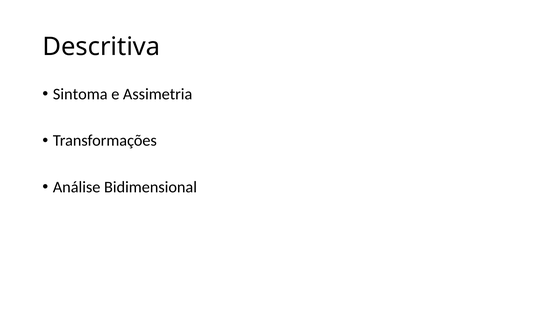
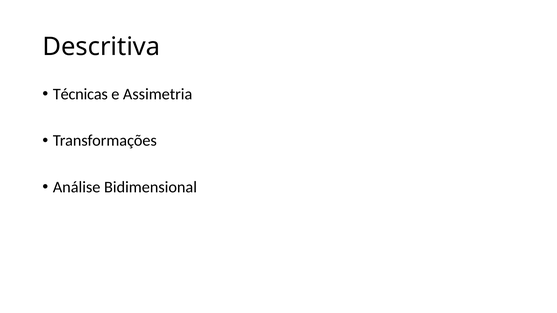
Sintoma: Sintoma -> Técnicas
